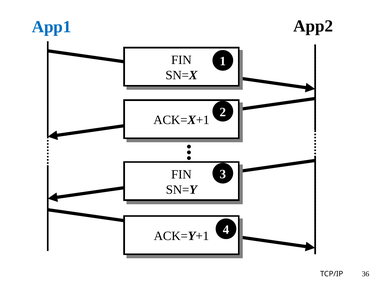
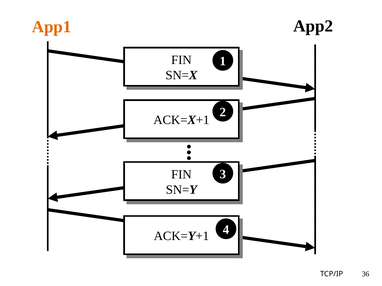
App1 colour: blue -> orange
